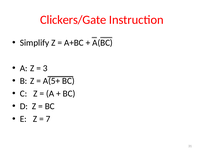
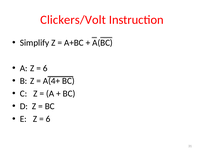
Clickers/Gate: Clickers/Gate -> Clickers/Volt
3 at (45, 68): 3 -> 6
A(5+: A(5+ -> A(4+
7 at (48, 119): 7 -> 6
